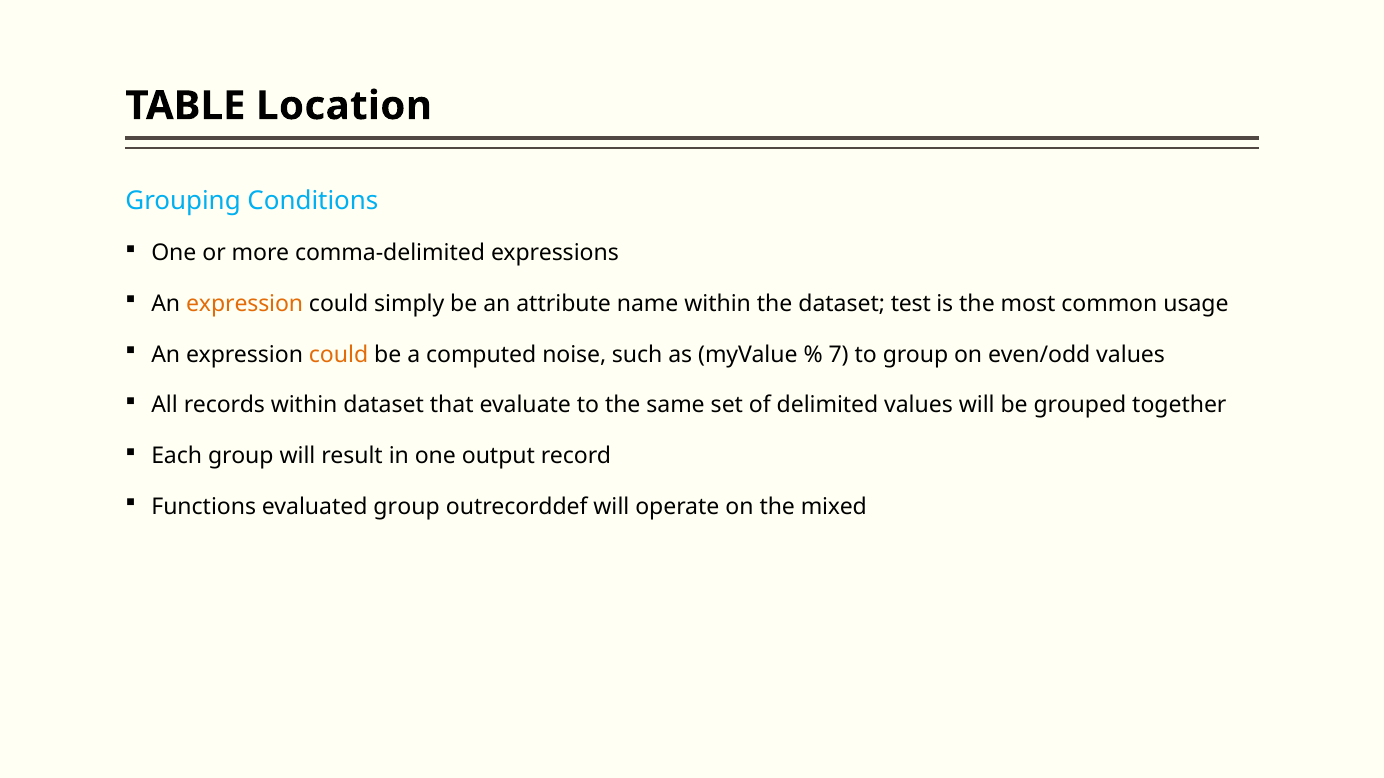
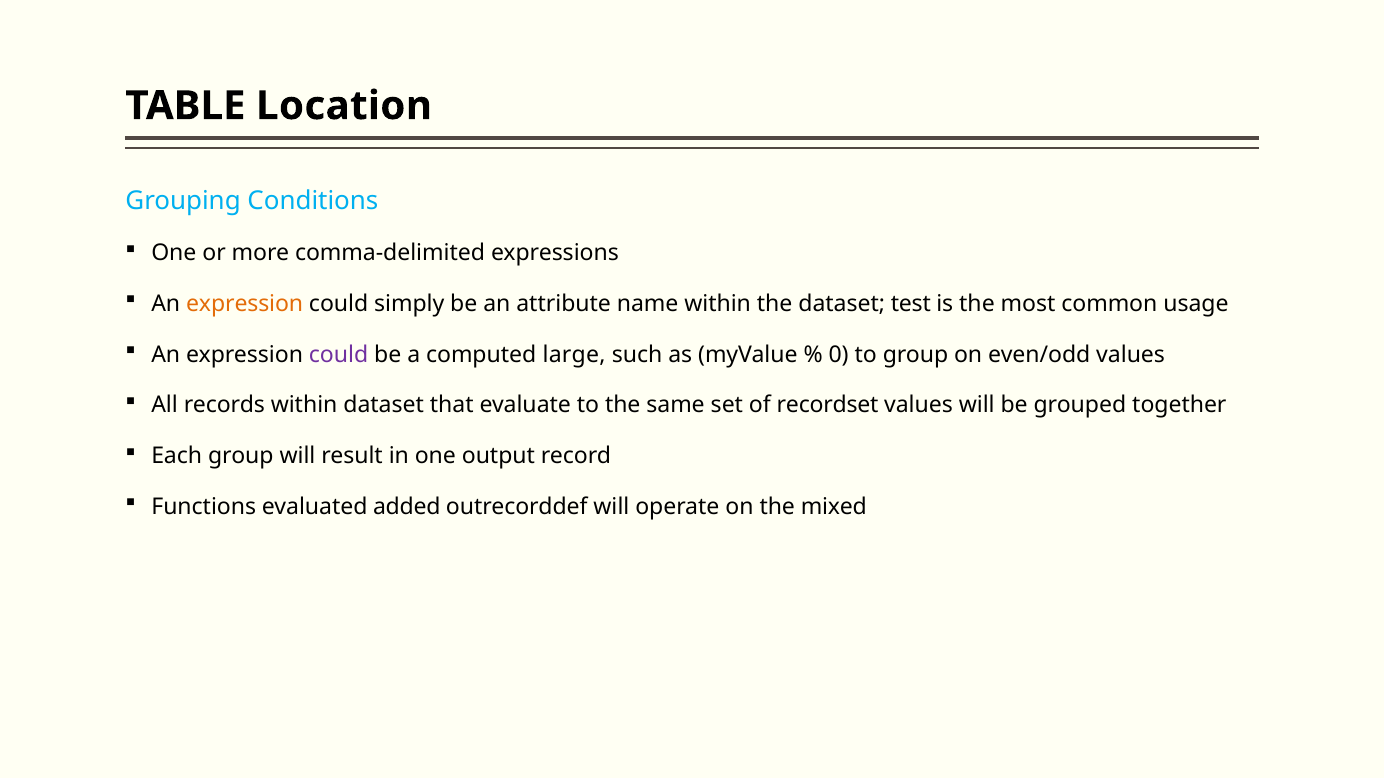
could at (339, 355) colour: orange -> purple
noise: noise -> large
7: 7 -> 0
delimited: delimited -> recordset
evaluated group: group -> added
